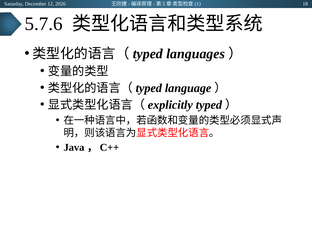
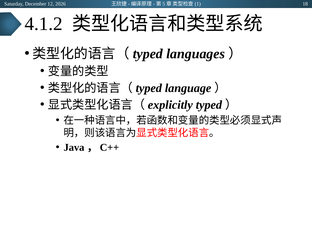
5.7.6: 5.7.6 -> 4.1.2
